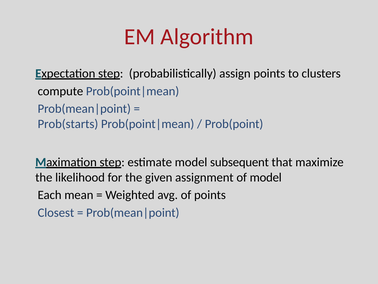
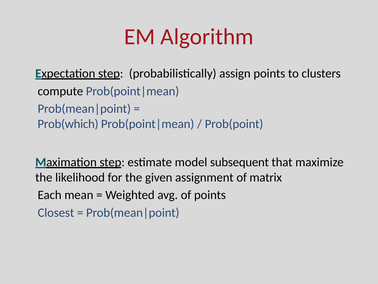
Prob(starts: Prob(starts -> Prob(which
of model: model -> matrix
